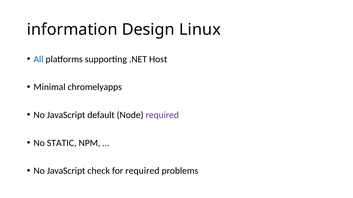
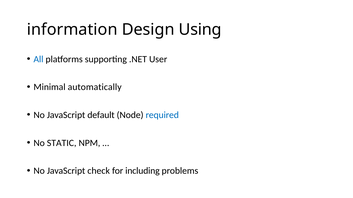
Linux: Linux -> Using
Host: Host -> User
chromelyapps: chromelyapps -> automatically
required at (162, 115) colour: purple -> blue
for required: required -> including
